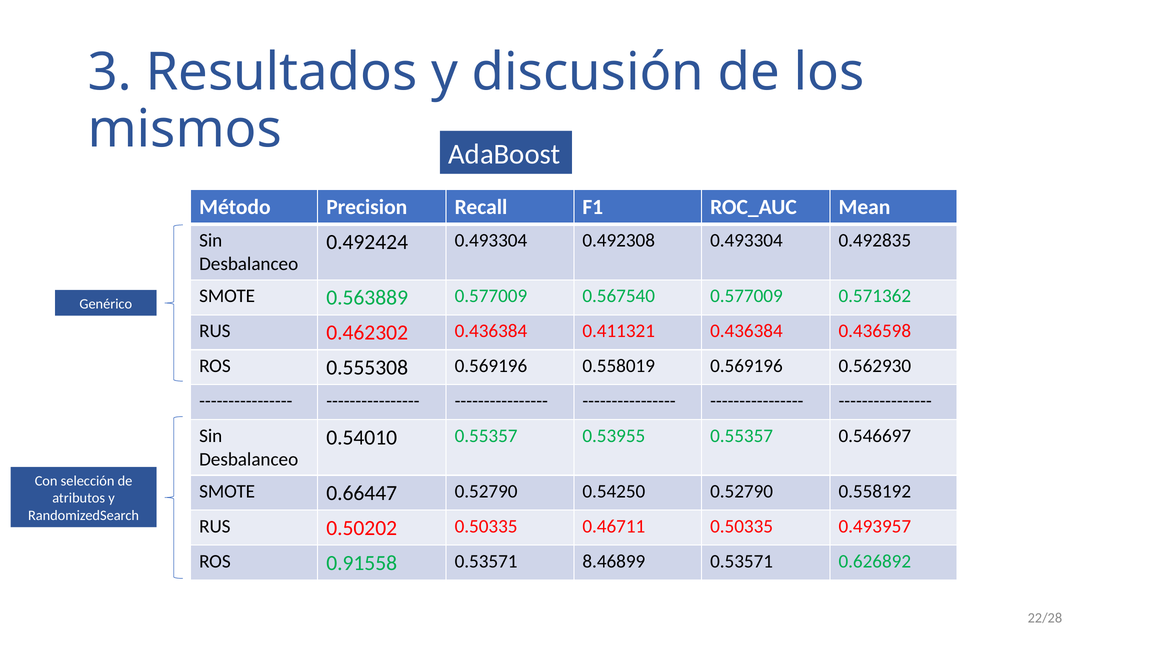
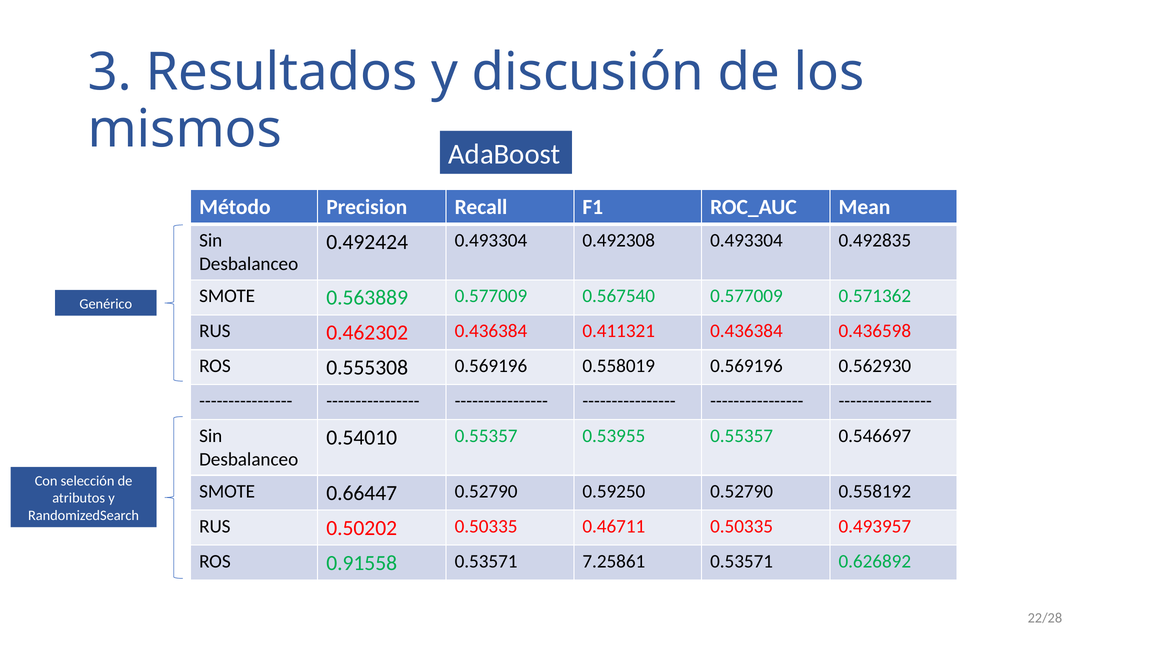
0.54250: 0.54250 -> 0.59250
8.46899: 8.46899 -> 7.25861
